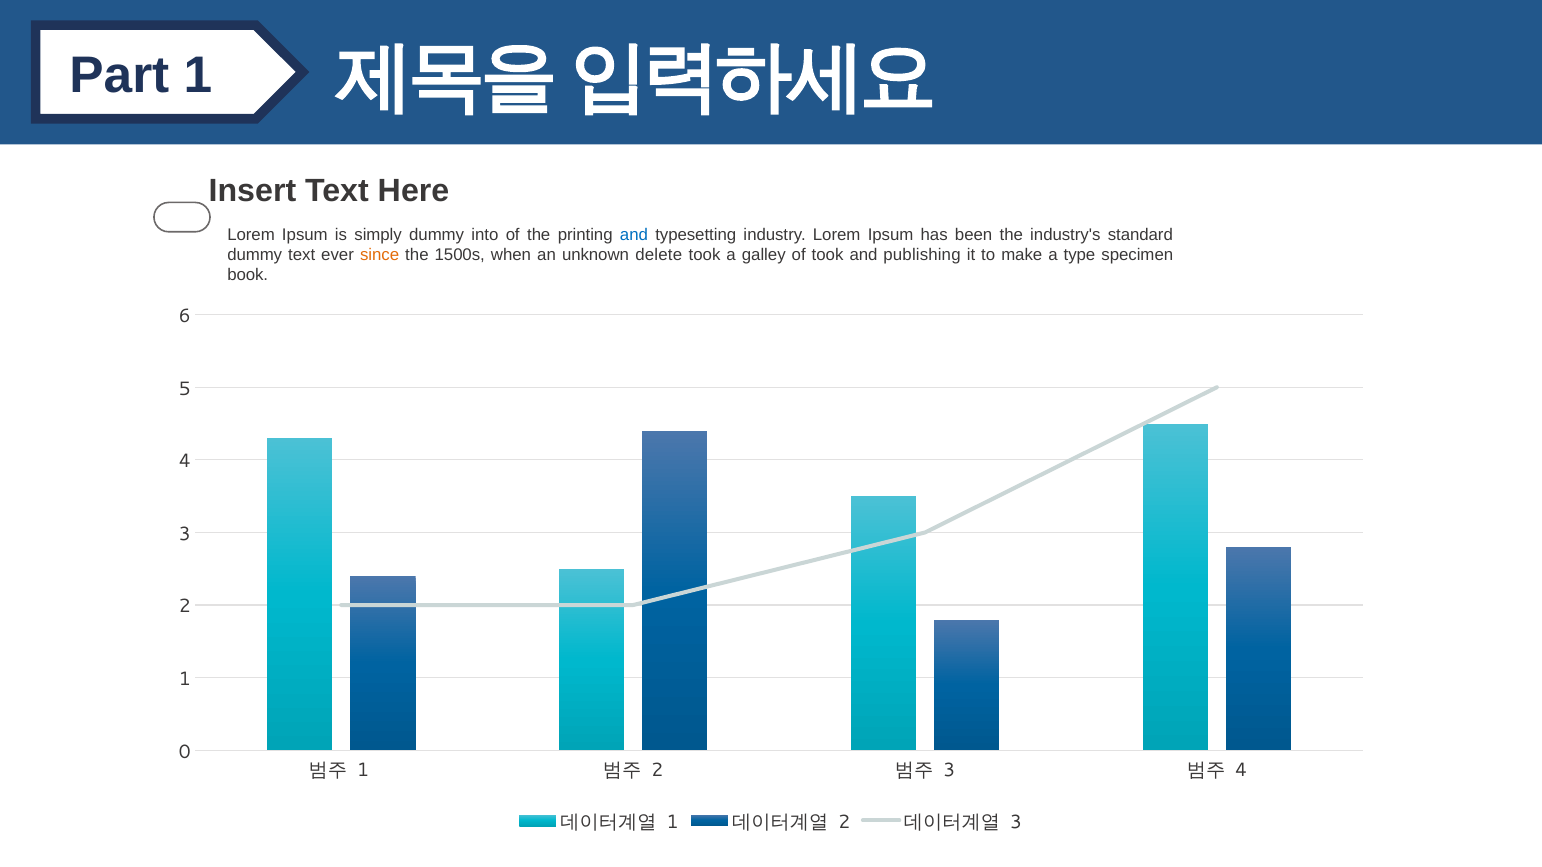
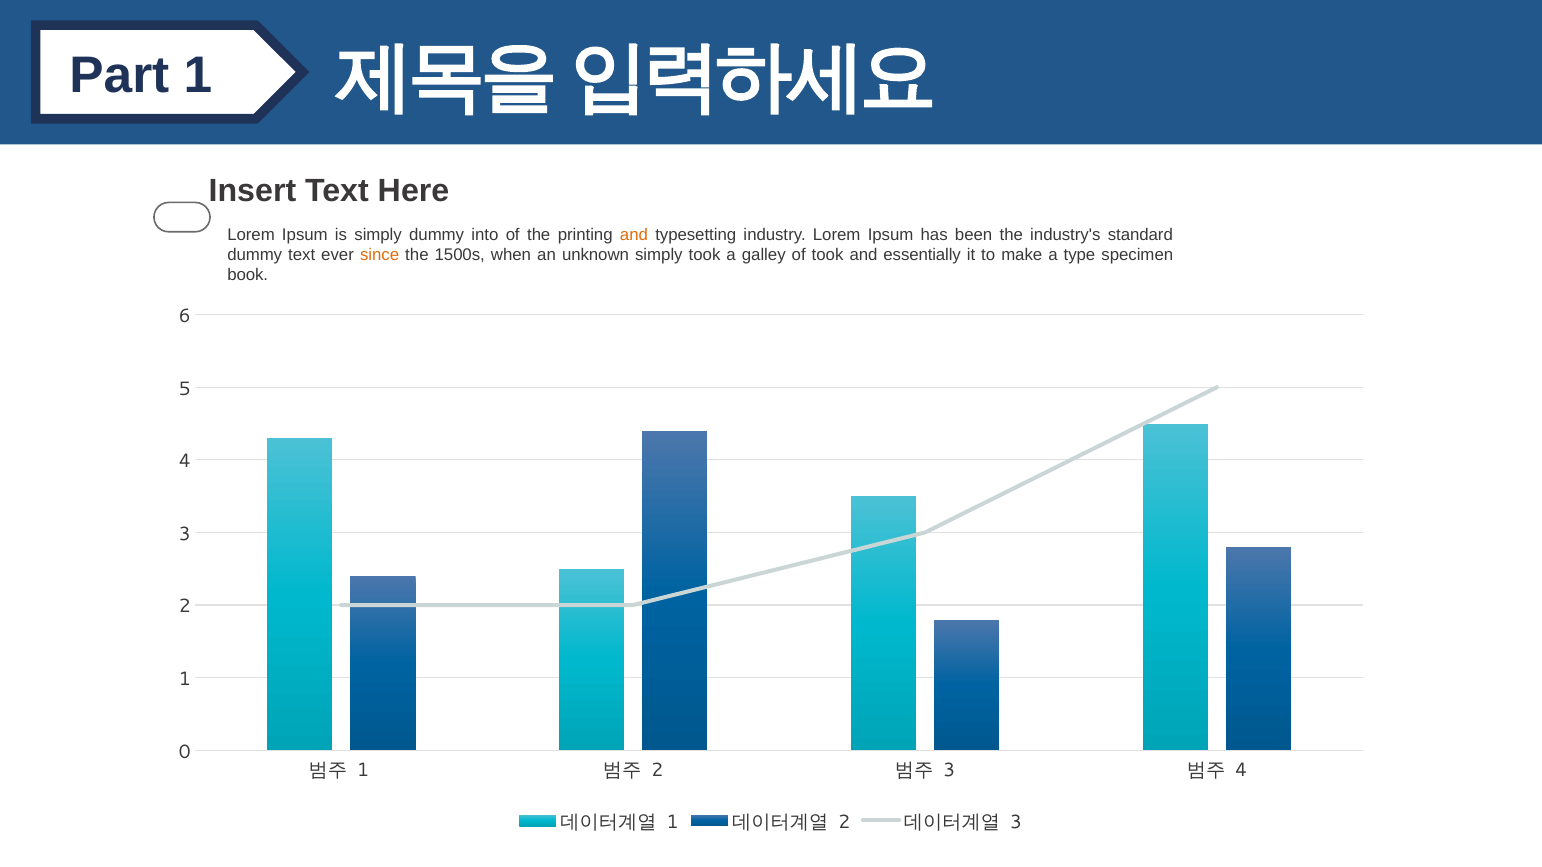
and at (634, 235) colour: blue -> orange
unknown delete: delete -> simply
publishing: publishing -> essentially
